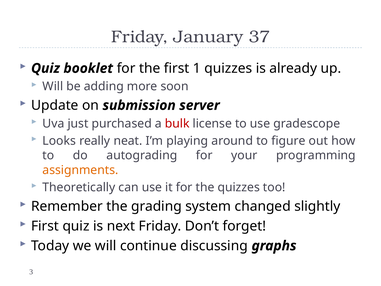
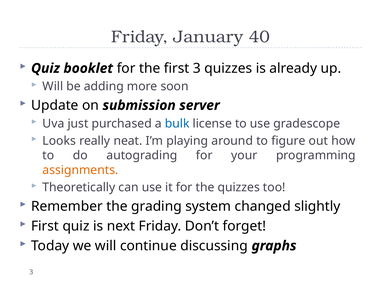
37: 37 -> 40
first 1: 1 -> 3
bulk colour: red -> blue
